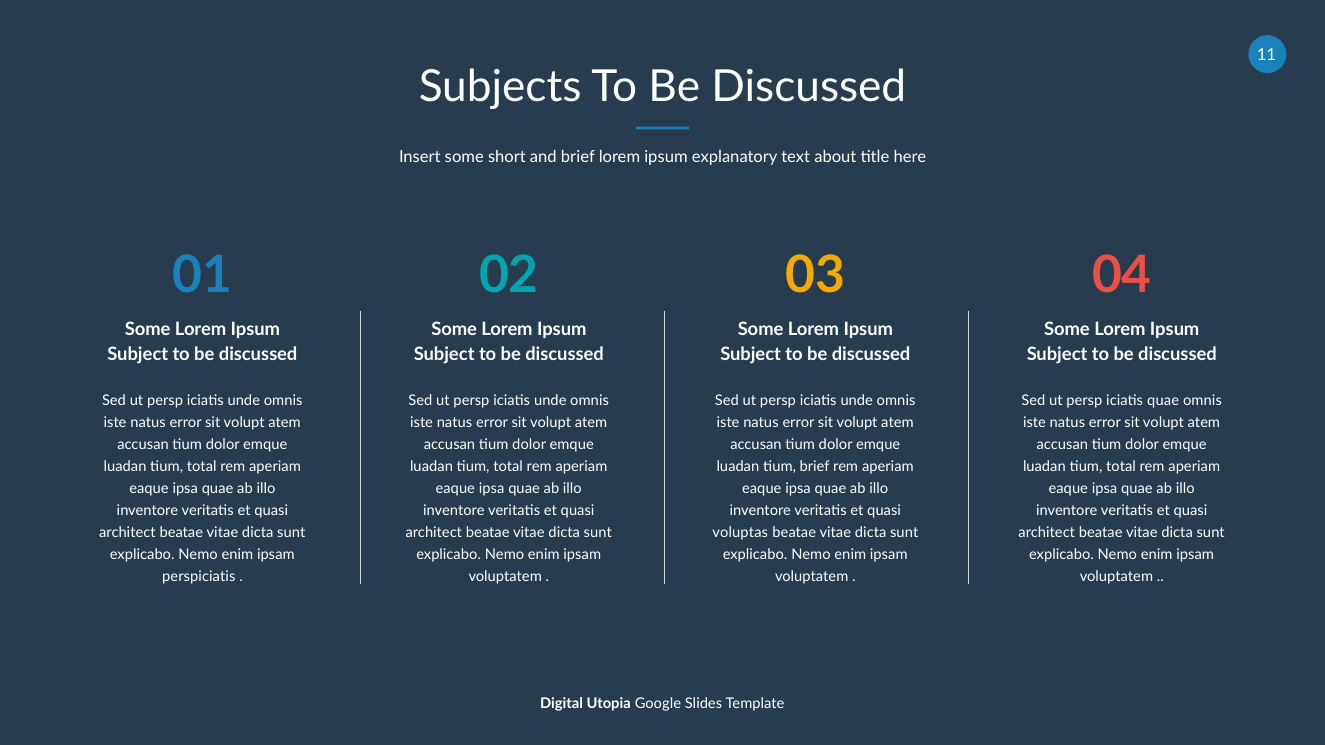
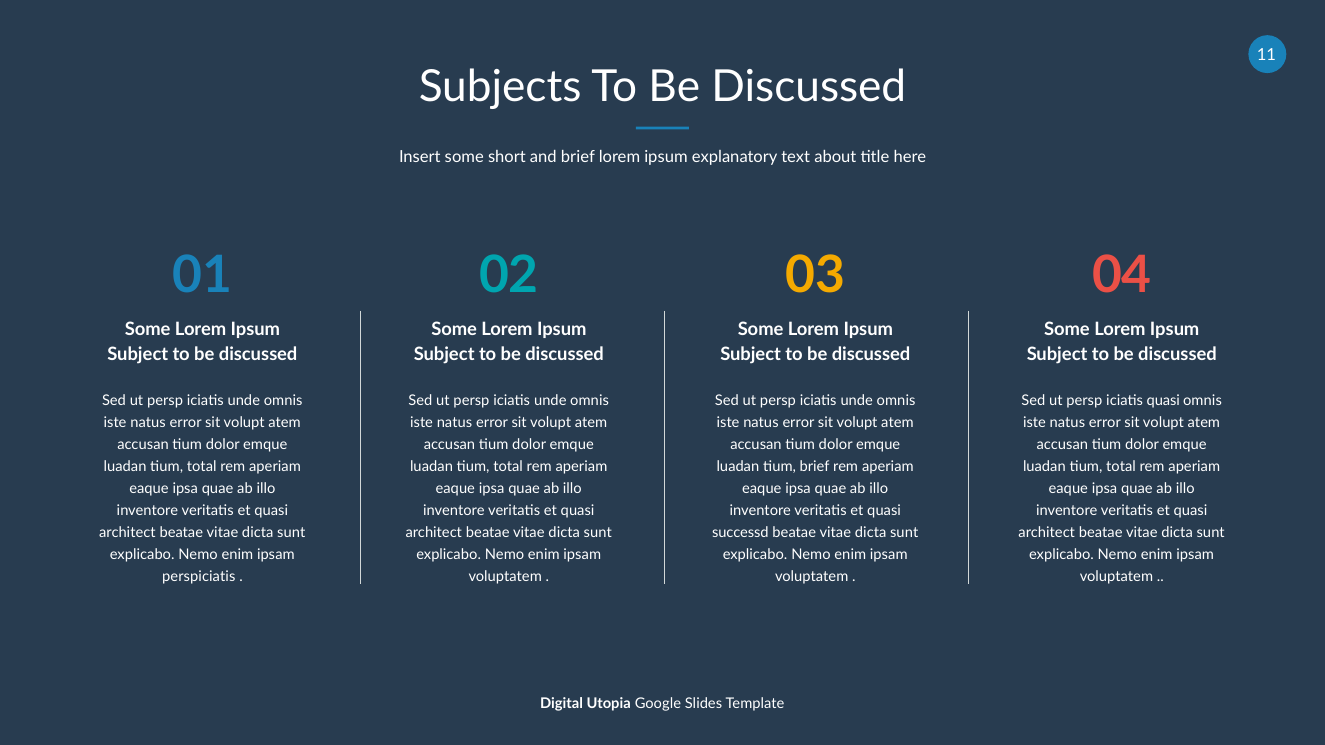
iciatis quae: quae -> quasi
voluptas: voluptas -> successd
